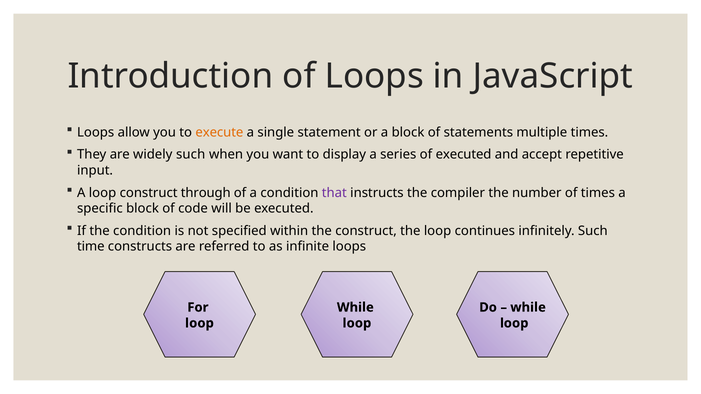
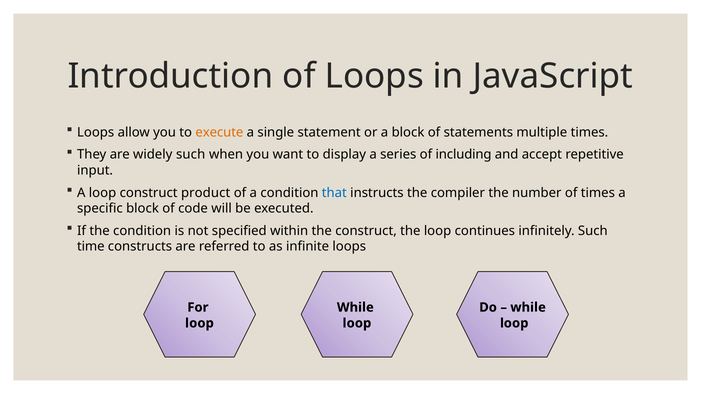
of executed: executed -> including
through: through -> product
that colour: purple -> blue
